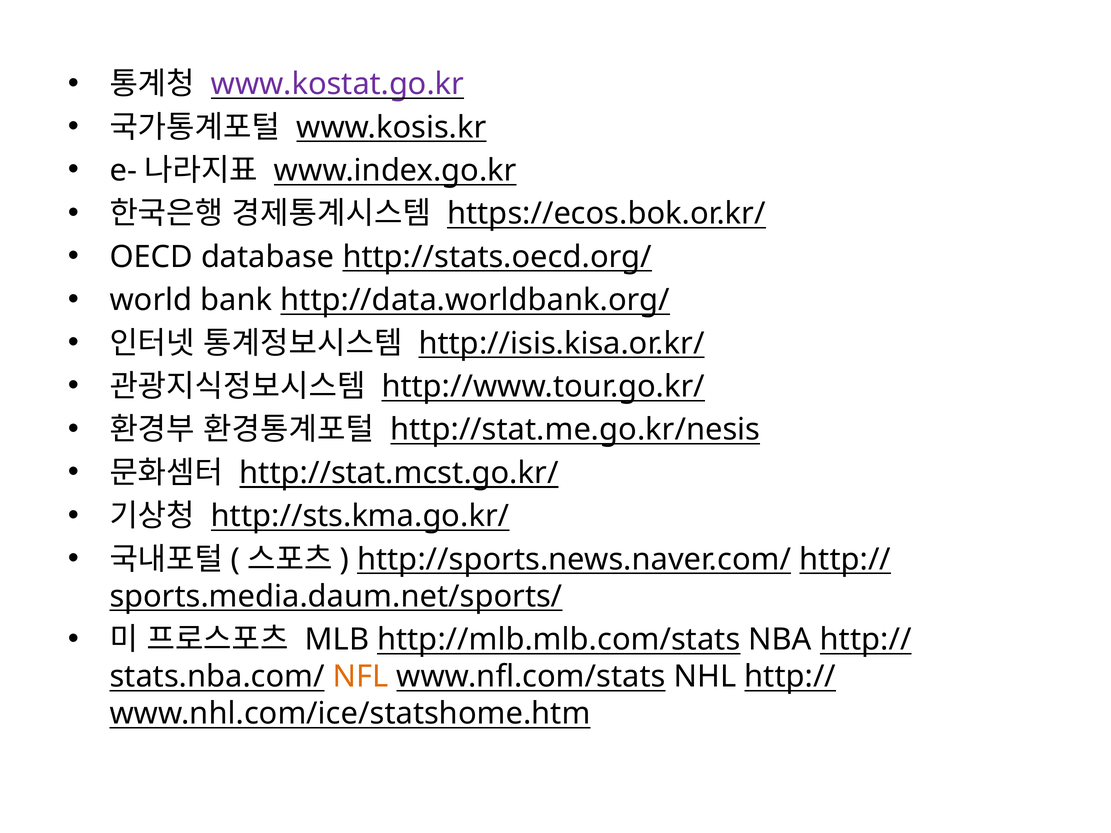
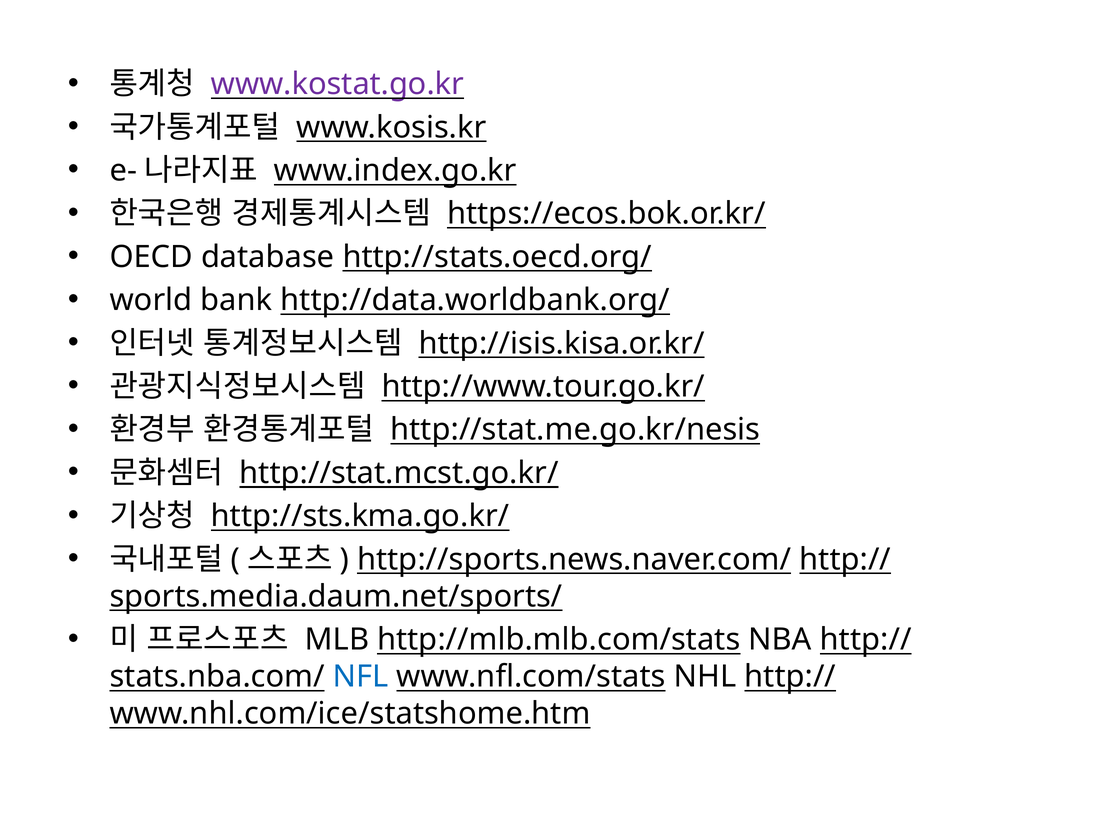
NFL colour: orange -> blue
